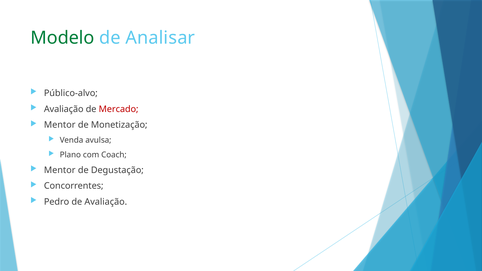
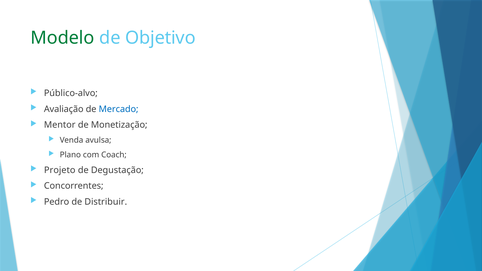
Analisar: Analisar -> Objetivo
Mercado colour: red -> blue
Mentor at (60, 170): Mentor -> Projeto
de Avaliação: Avaliação -> Distribuir
